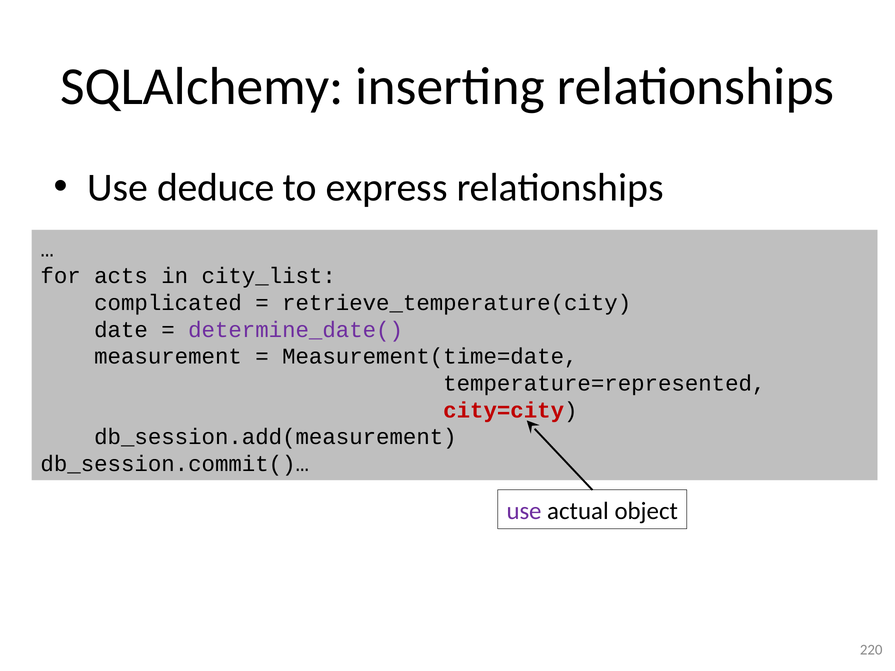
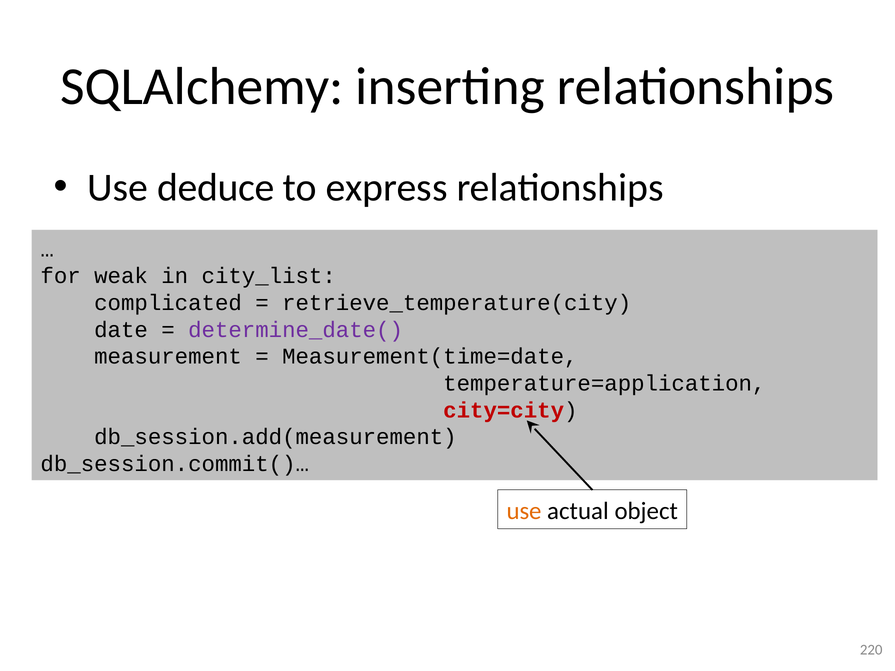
acts: acts -> weak
temperature=represented: temperature=represented -> temperature=application
use at (524, 511) colour: purple -> orange
